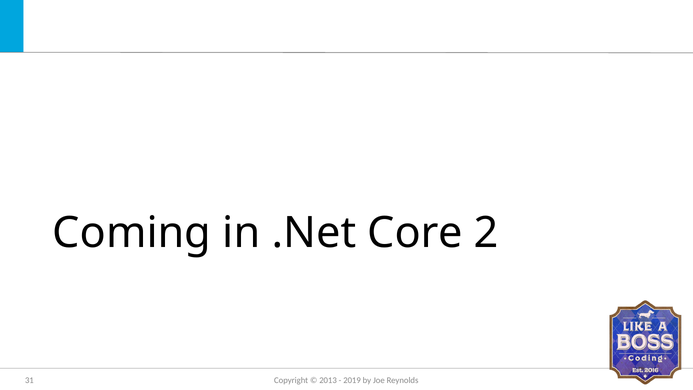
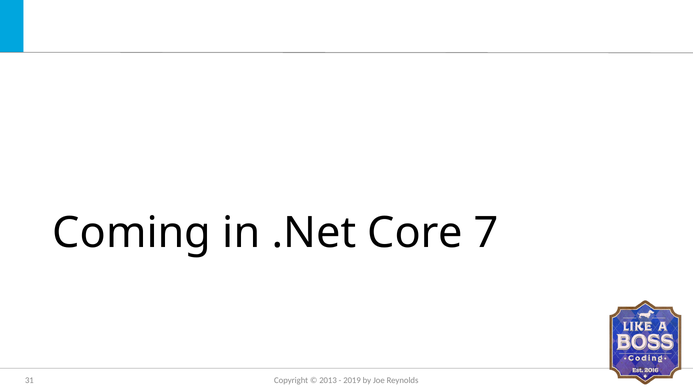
2: 2 -> 7
